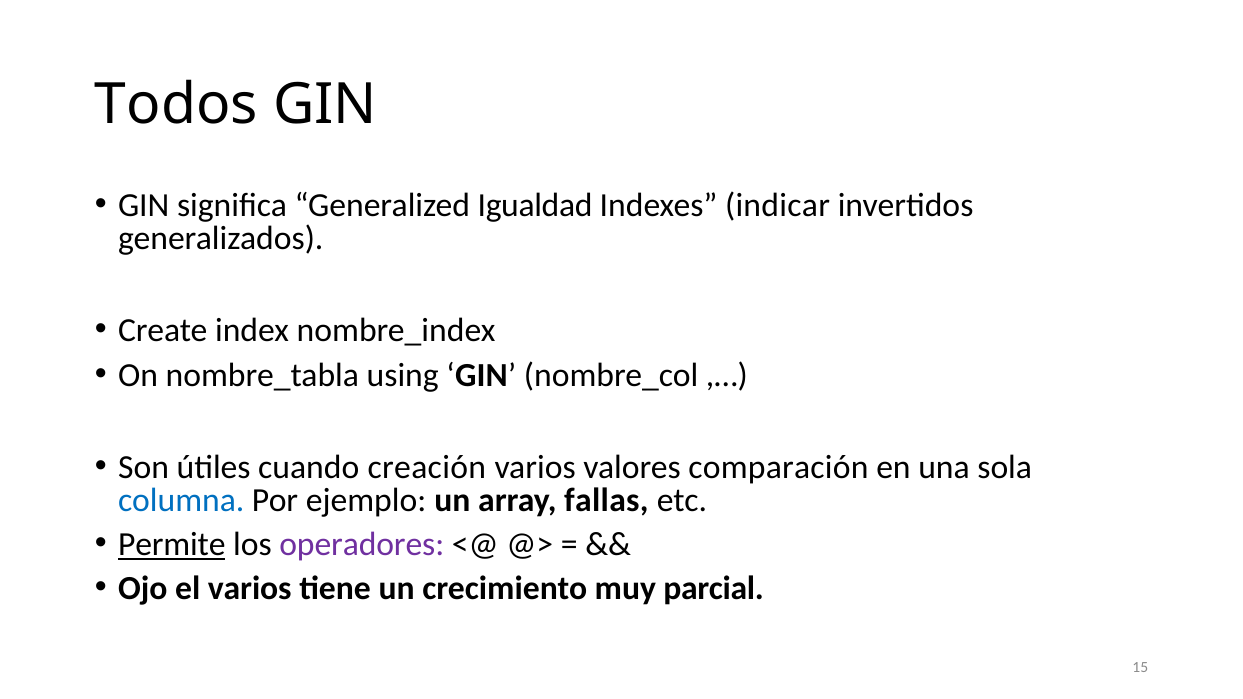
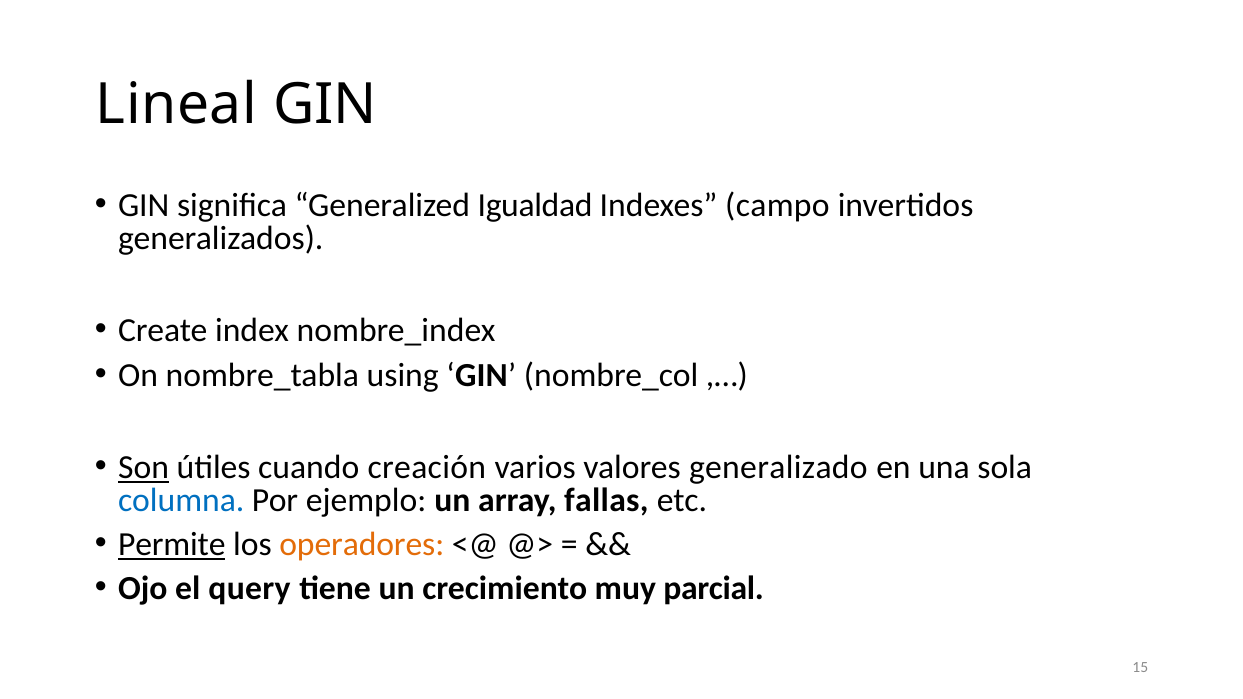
Todos: Todos -> Lineal
indicar: indicar -> campo
Son underline: none -> present
comparación: comparación -> generalizado
operadores colour: purple -> orange
el varios: varios -> query
